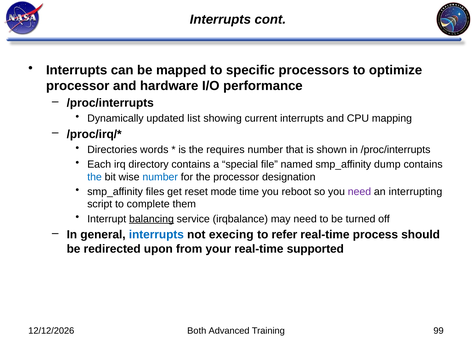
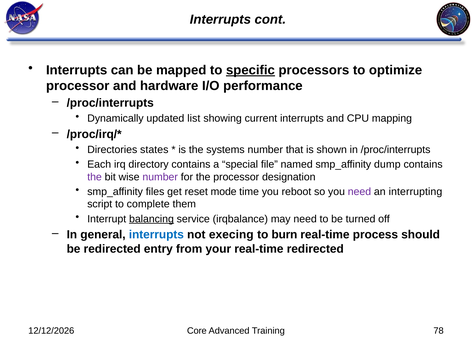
specific underline: none -> present
words: words -> states
requires: requires -> systems
the at (95, 177) colour: blue -> purple
number at (160, 177) colour: blue -> purple
refer: refer -> burn
upon: upon -> entry
real-time supported: supported -> redirected
Both: Both -> Core
99: 99 -> 78
